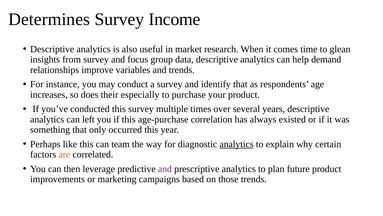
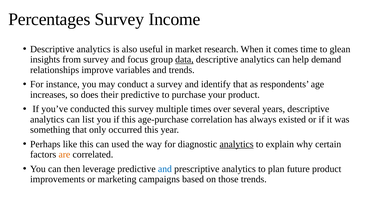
Determines: Determines -> Percentages
data underline: none -> present
their especially: especially -> predictive
left: left -> list
team: team -> used
and at (165, 168) colour: purple -> blue
